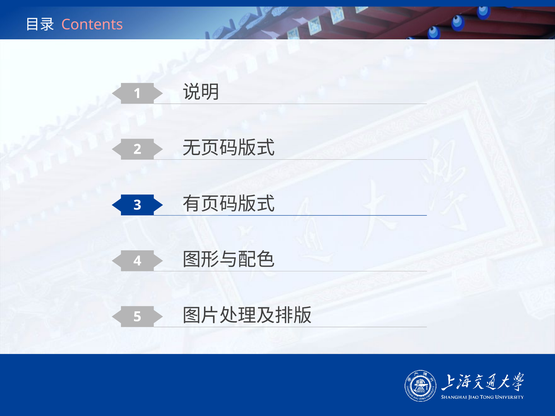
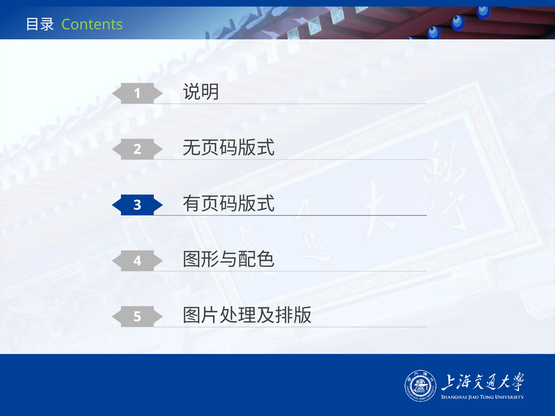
Contents colour: pink -> light green
